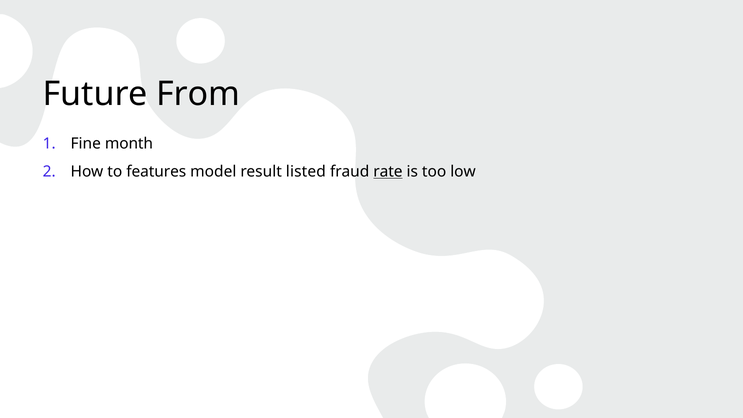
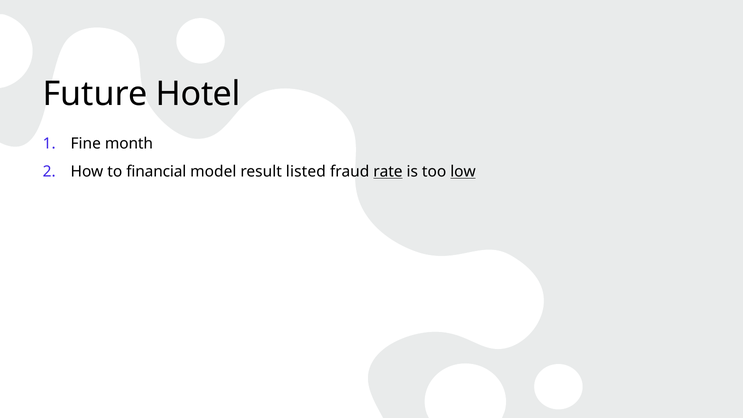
From: From -> Hotel
features: features -> financial
low underline: none -> present
